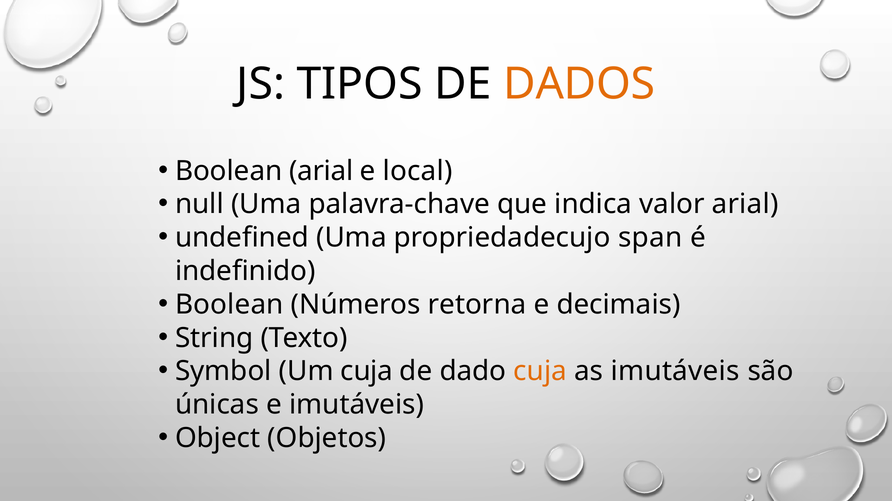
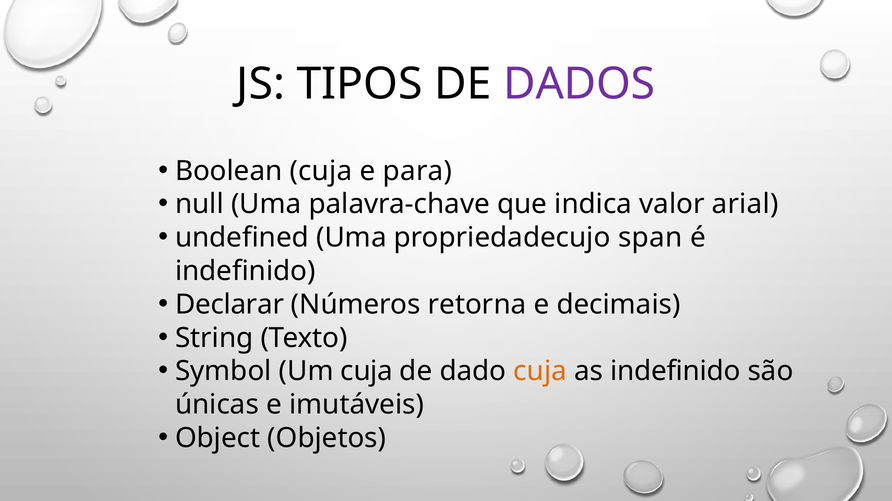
DADOS colour: orange -> purple
Boolean arial: arial -> cuja
local: local -> para
Boolean at (229, 305): Boolean -> Declarar
as imutáveis: imutáveis -> indefinido
